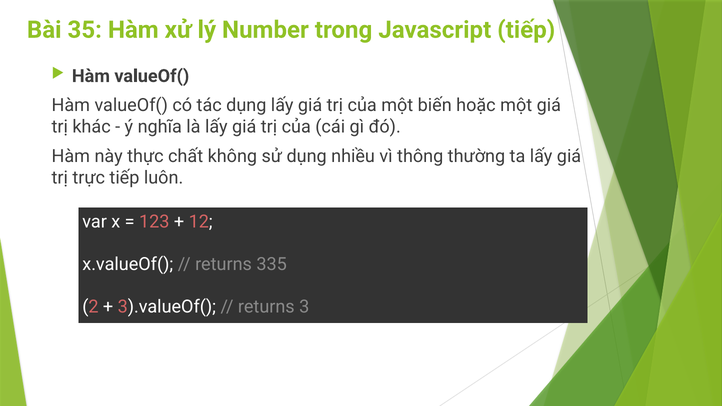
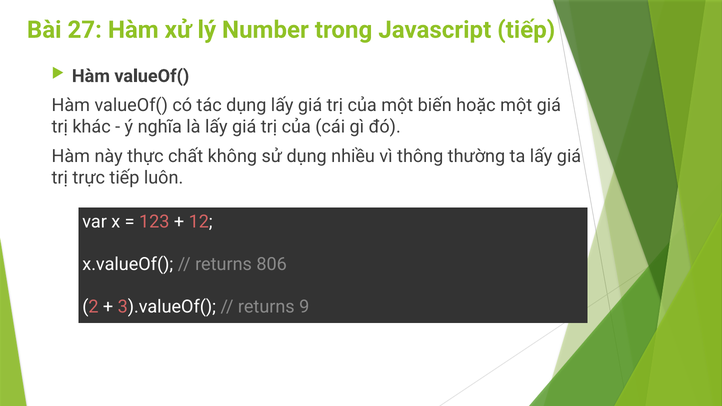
35: 35 -> 27
335: 335 -> 806
3: 3 -> 9
